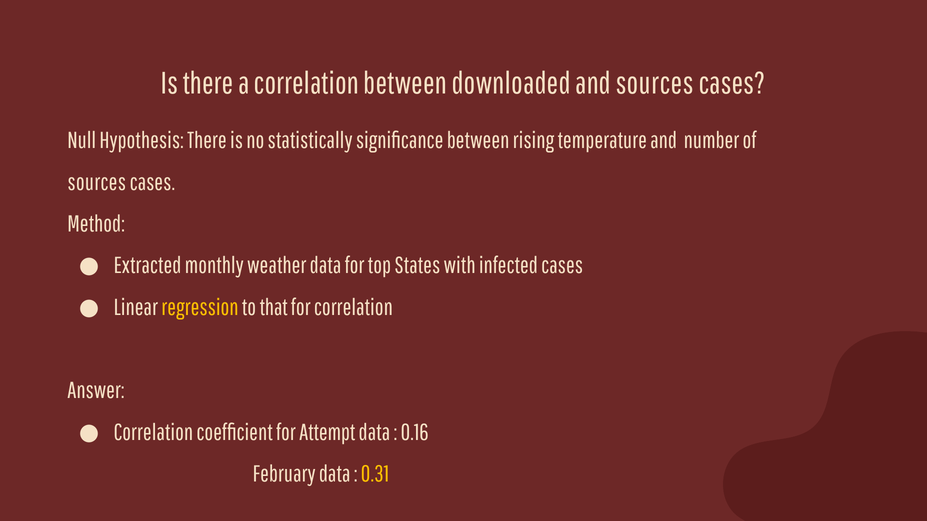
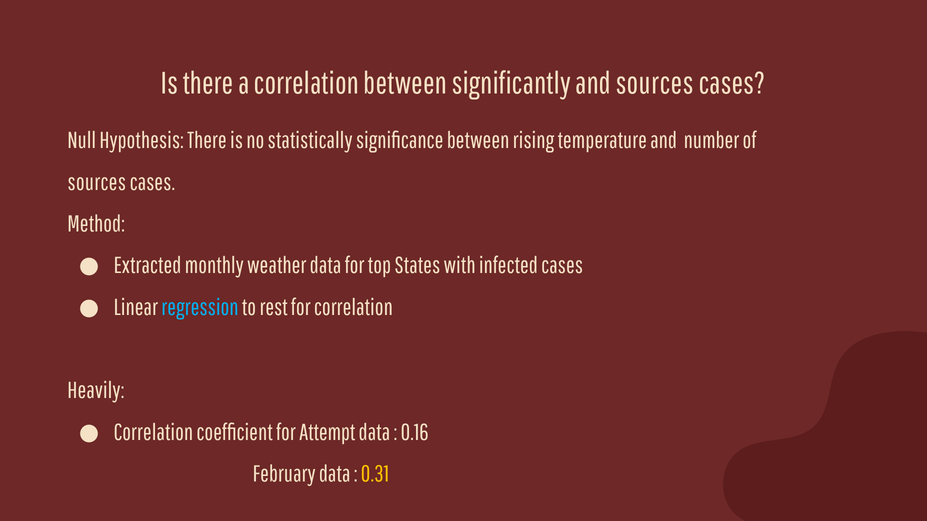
downloaded: downloaded -> significantly
regression colour: yellow -> light blue
that: that -> rest
Answer: Answer -> Heavily
